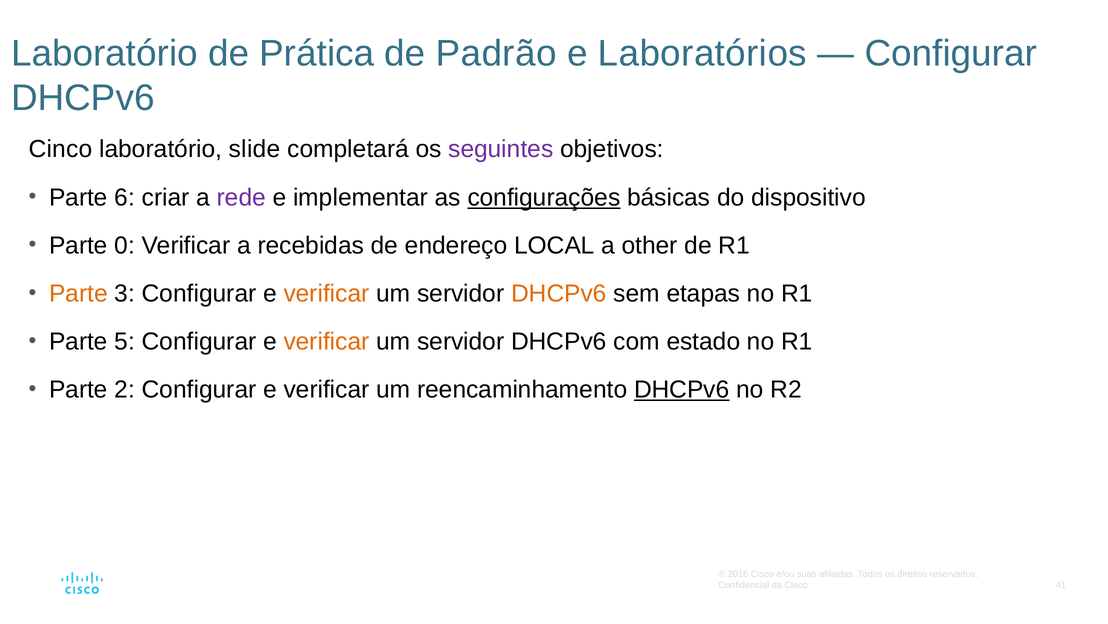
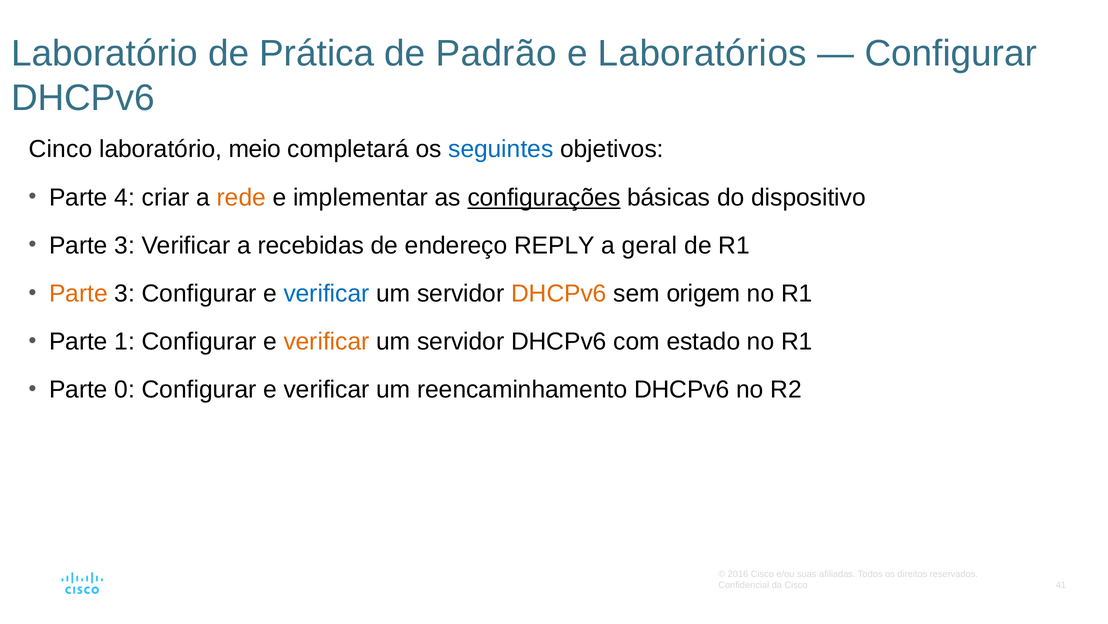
slide: slide -> meio
seguintes colour: purple -> blue
6: 6 -> 4
rede colour: purple -> orange
0 at (125, 245): 0 -> 3
LOCAL: LOCAL -> REPLY
other: other -> geral
verificar at (326, 293) colour: orange -> blue
etapas: etapas -> origem
5: 5 -> 1
2: 2 -> 0
DHCPv6 at (682, 389) underline: present -> none
